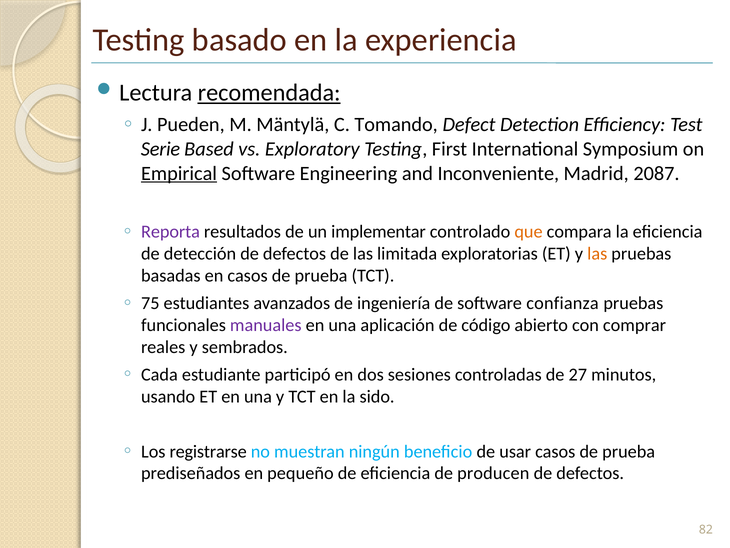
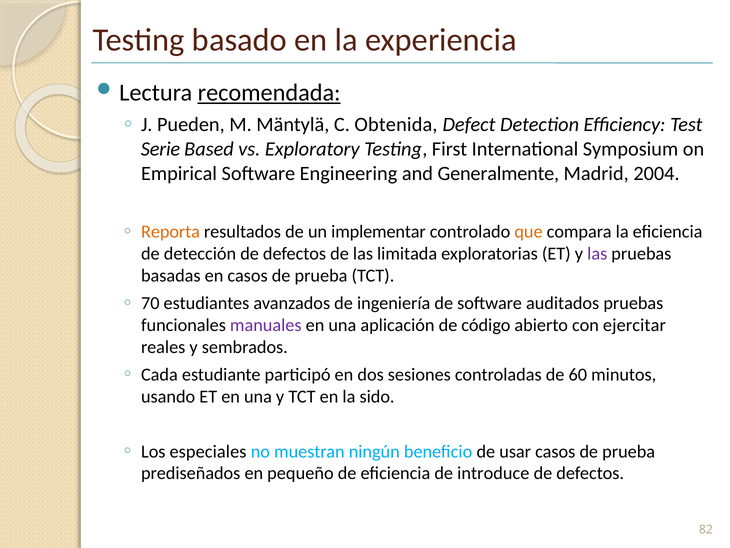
Tomando: Tomando -> Obtenida
Empirical underline: present -> none
Inconveniente: Inconveniente -> Generalmente
2087: 2087 -> 2004
Reporta colour: purple -> orange
las at (597, 254) colour: orange -> purple
75: 75 -> 70
confianza: confianza -> auditados
comprar: comprar -> ejercitar
27: 27 -> 60
registrarse: registrarse -> especiales
producen: producen -> introduce
